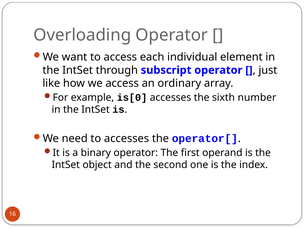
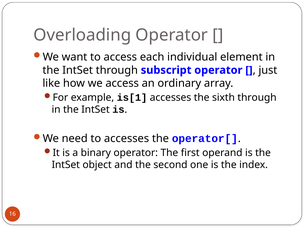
is[0: is[0 -> is[1
sixth number: number -> through
